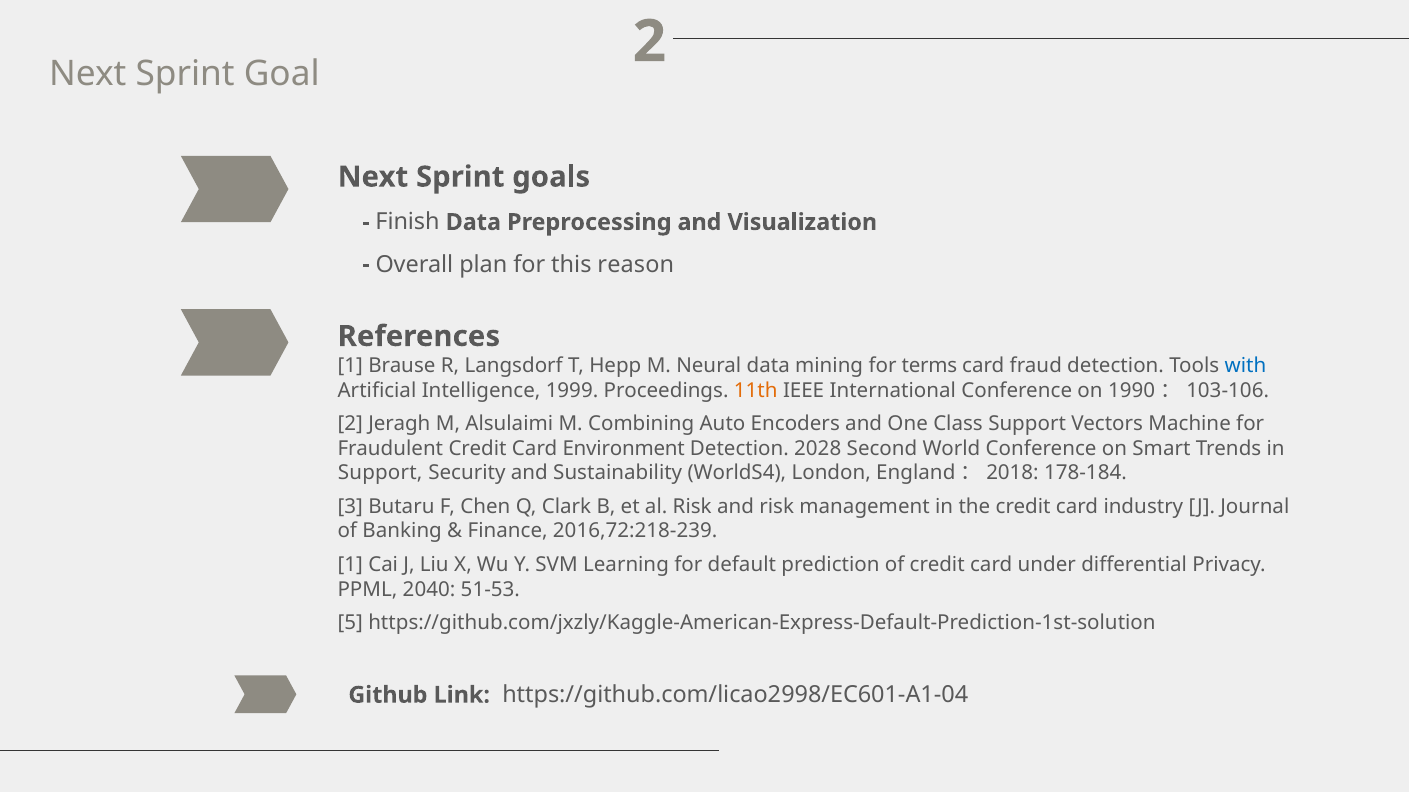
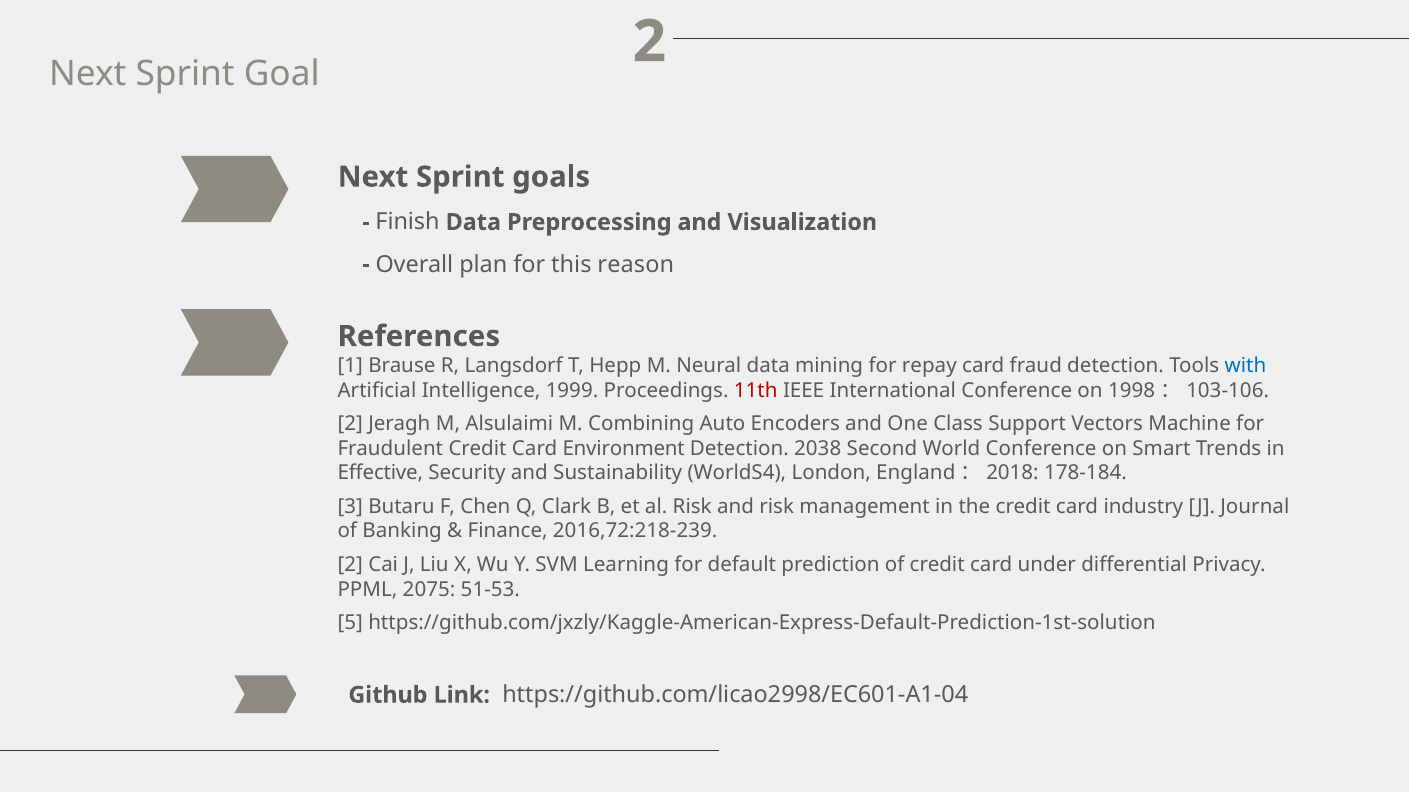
terms: terms -> repay
11th colour: orange -> red
1990: 1990 -> 1998
2028: 2028 -> 2038
Support at (380, 473): Support -> Effective
1 at (350, 565): 1 -> 2
2040: 2040 -> 2075
